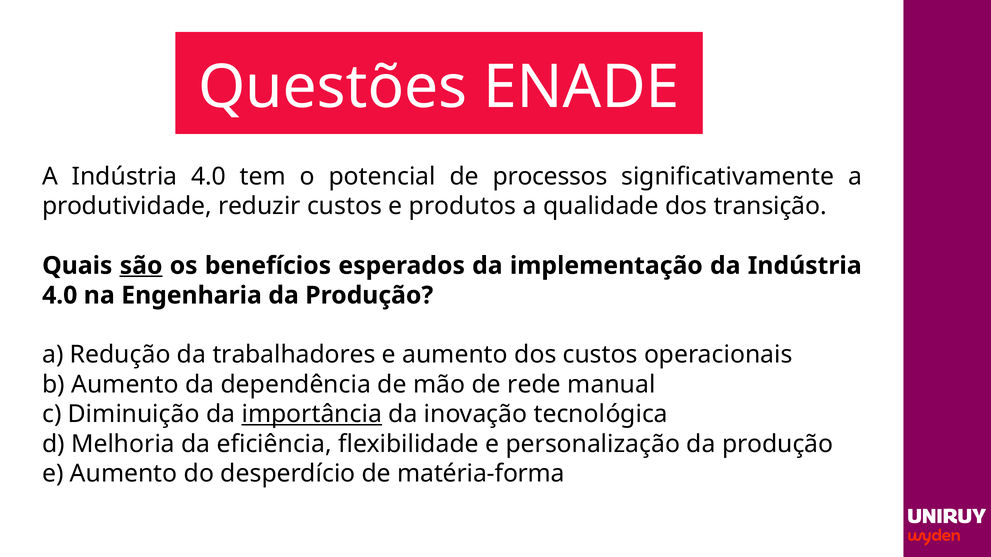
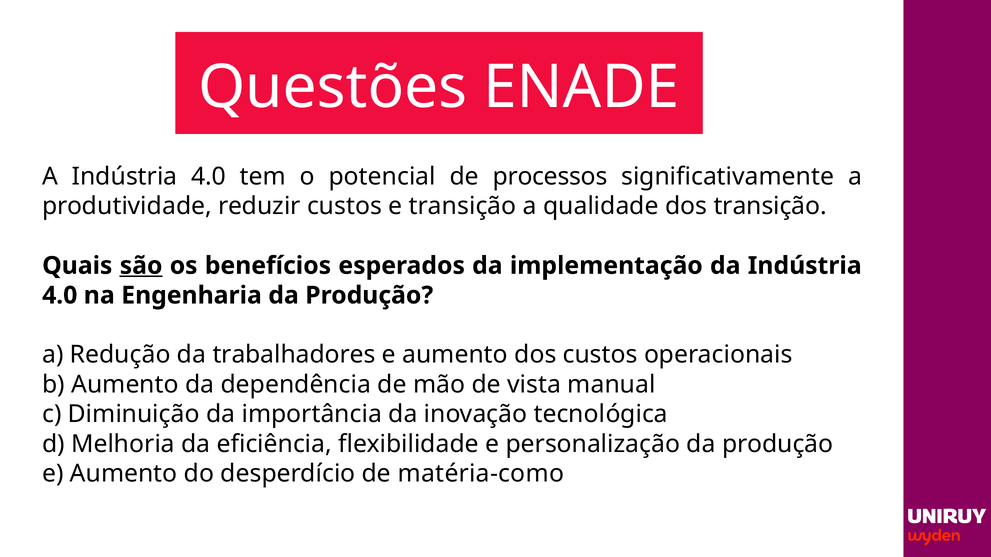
e produtos: produtos -> transição
rede: rede -> vista
importância underline: present -> none
matéria-forma: matéria-forma -> matéria-como
